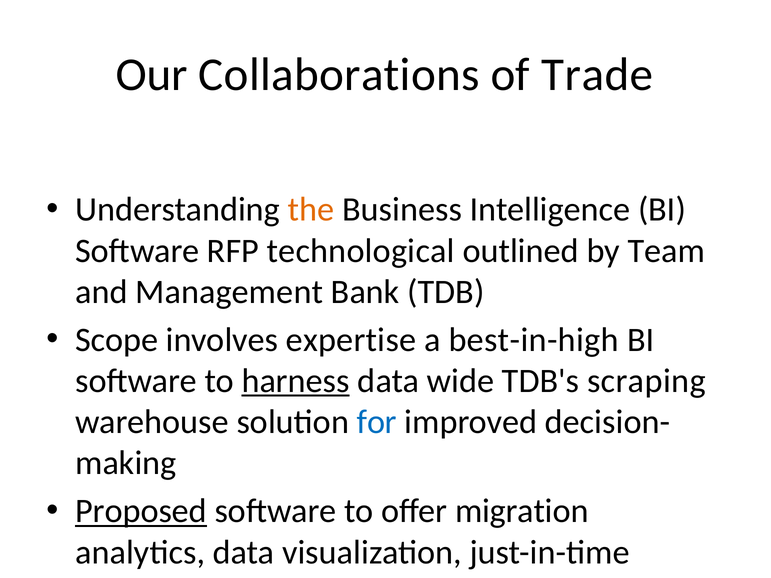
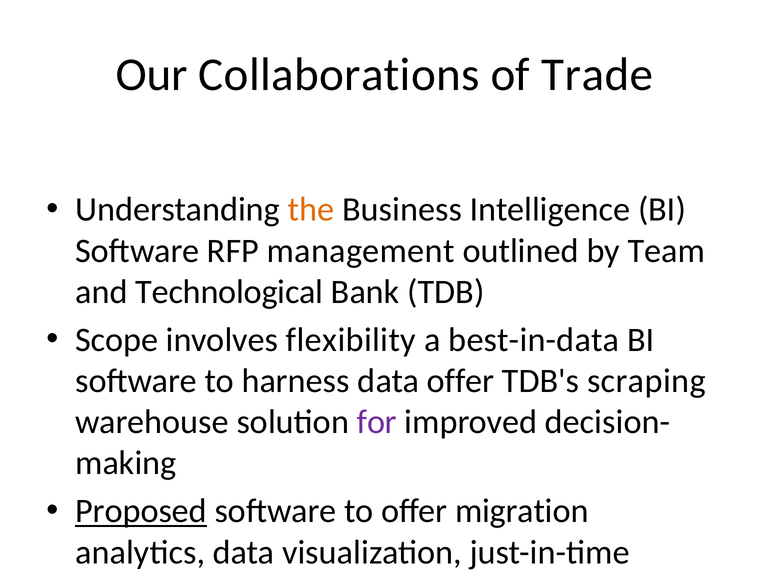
technological: technological -> management
Management: Management -> Technological
expertise: expertise -> flexibility
best-in-high: best-in-high -> best-in-data
harness underline: present -> none
data wide: wide -> offer
for at (377, 422) colour: blue -> purple
